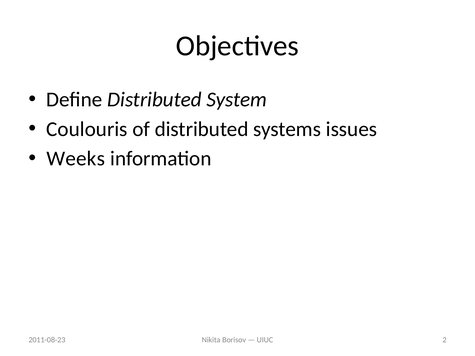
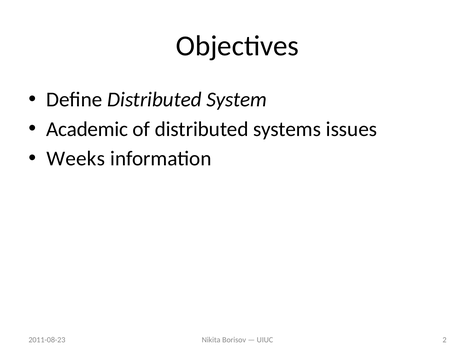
Coulouris: Coulouris -> Academic
